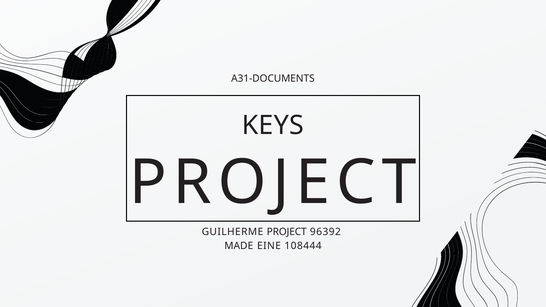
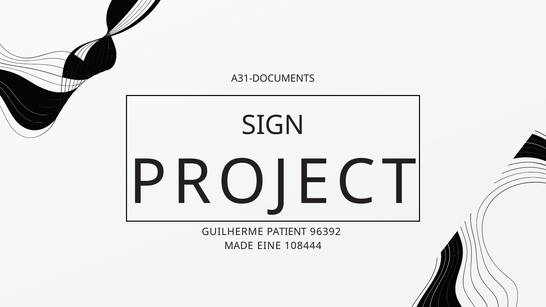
KEYS: KEYS -> SIGN
GUILHERME PROJECT: PROJECT -> PATIENT
